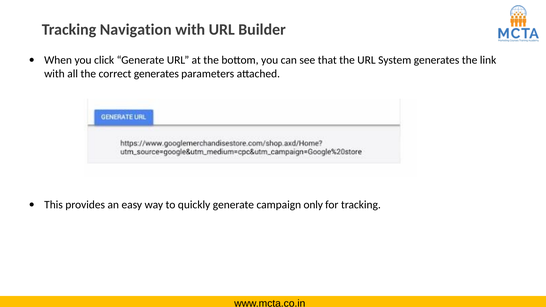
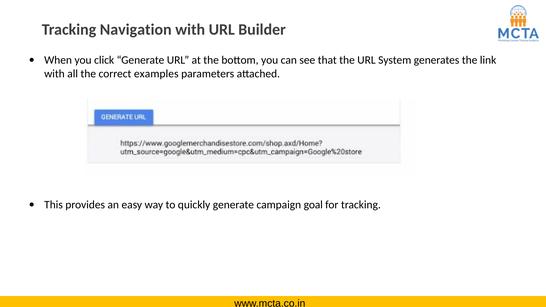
correct generates: generates -> examples
only: only -> goal
